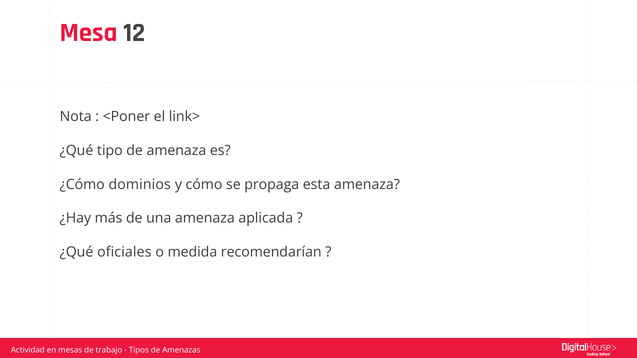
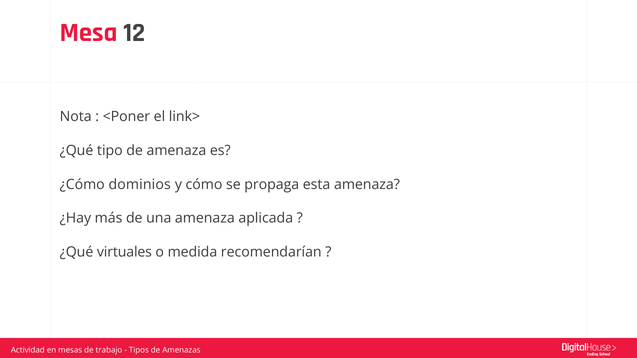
oficiales: oficiales -> virtuales
